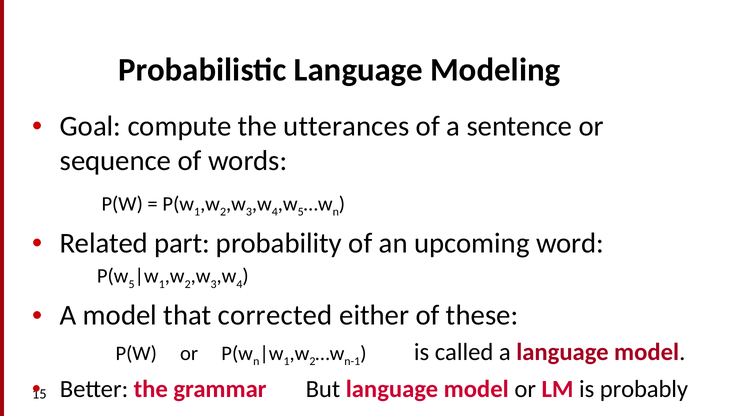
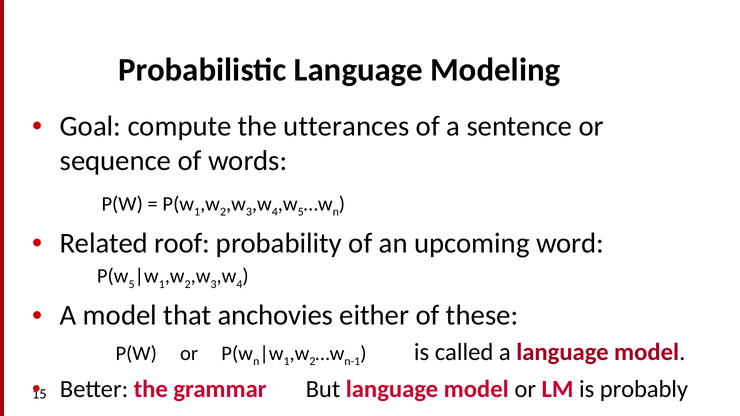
part: part -> roof
corrected: corrected -> anchovies
